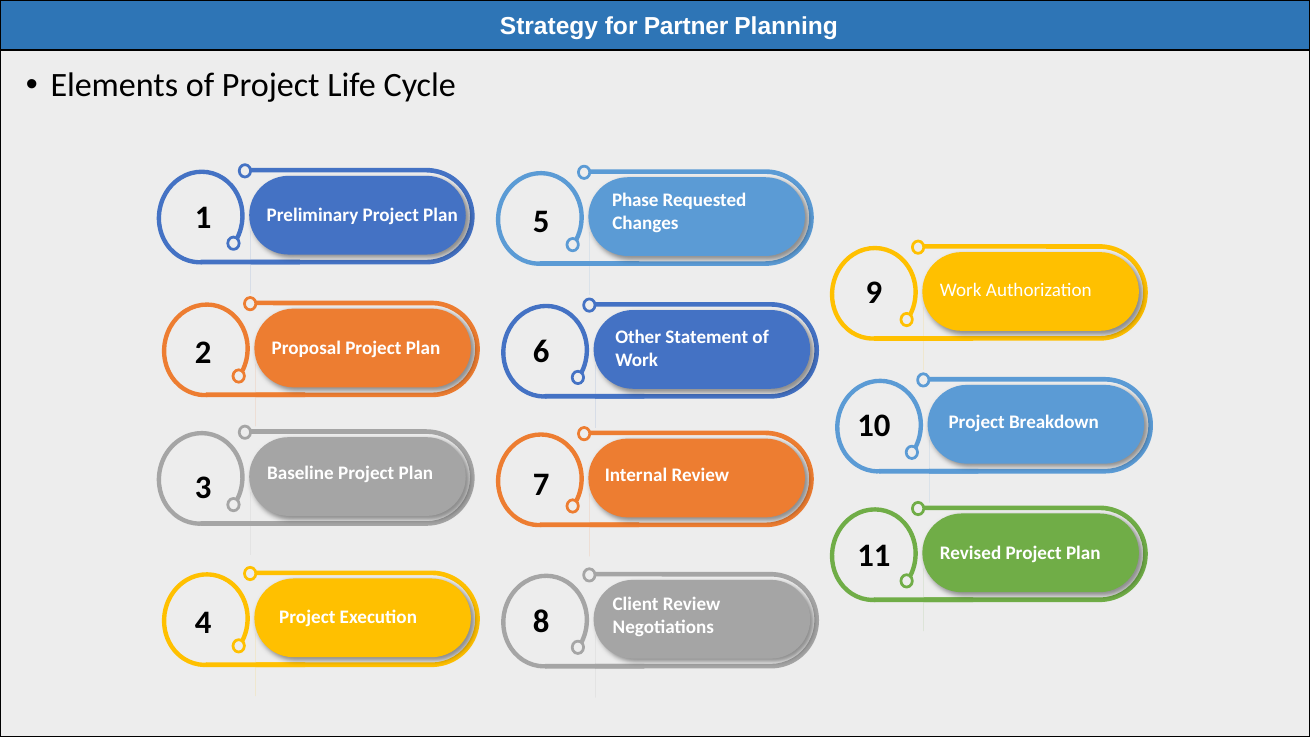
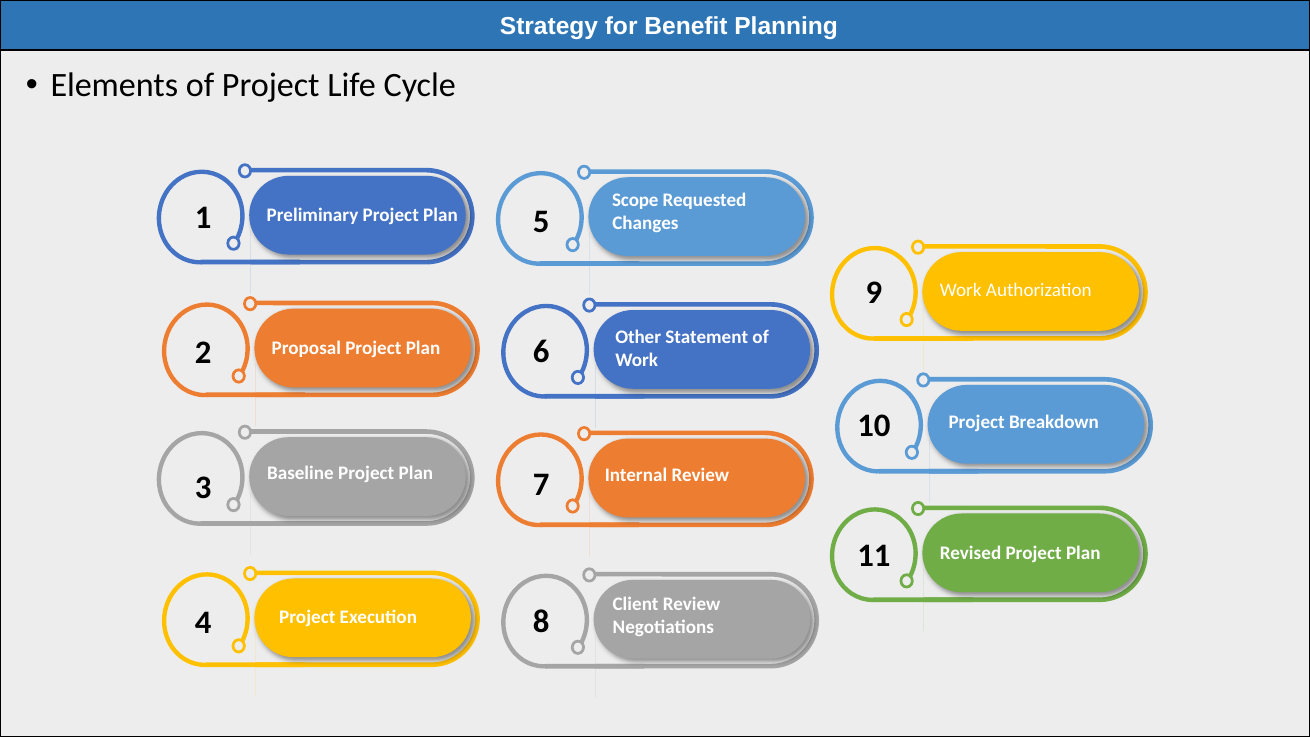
Partner: Partner -> Benefit
Phase: Phase -> Scope
